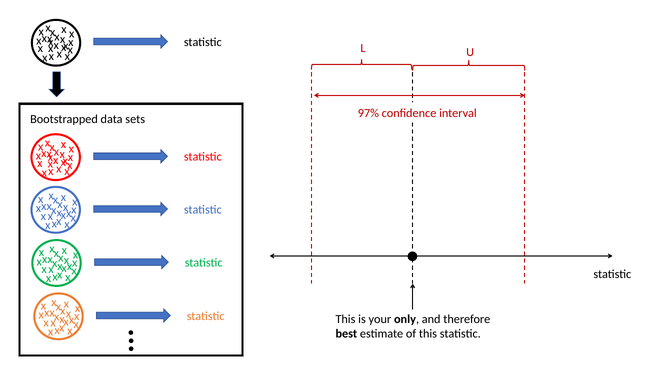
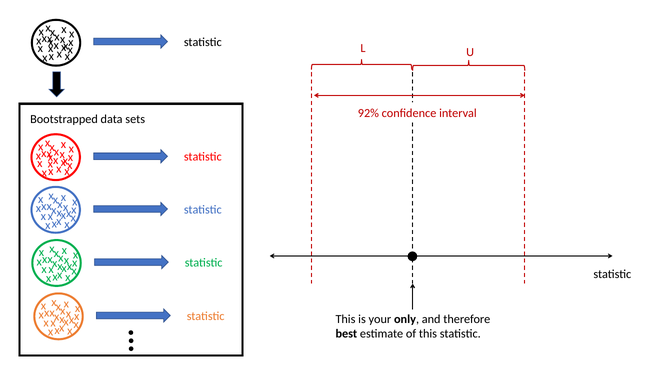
97%: 97% -> 92%
